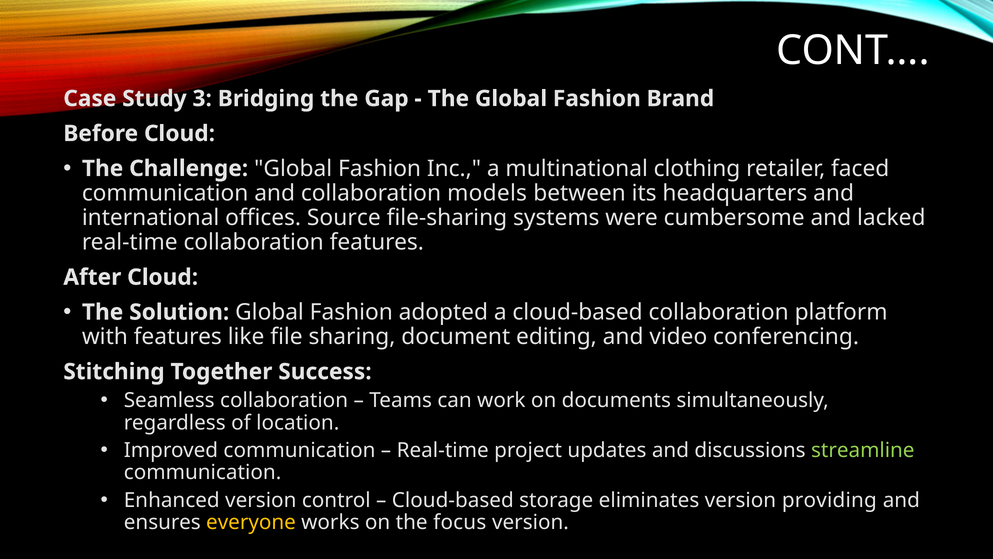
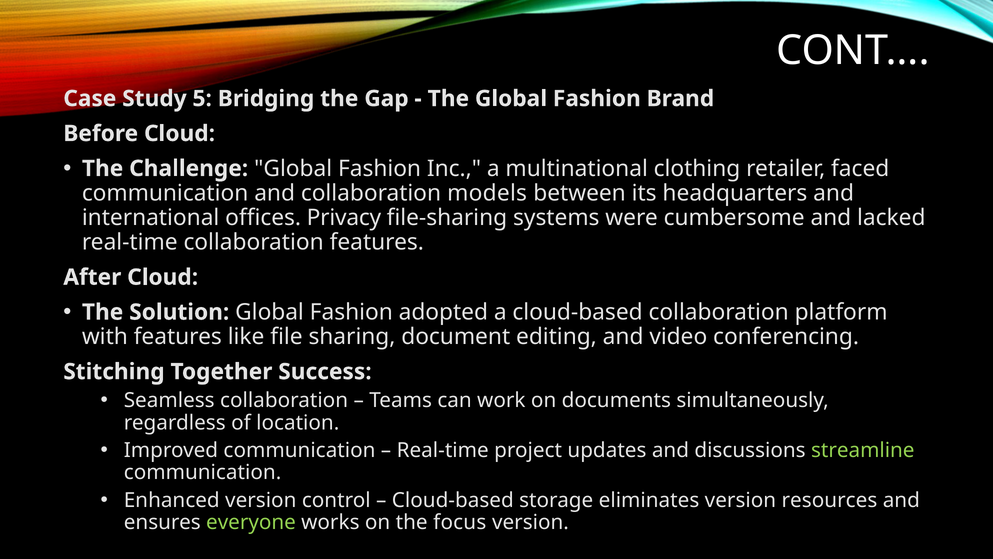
3: 3 -> 5
Source: Source -> Privacy
providing: providing -> resources
everyone colour: yellow -> light green
